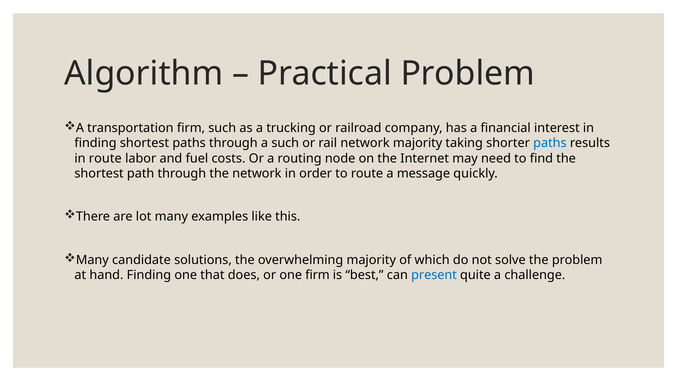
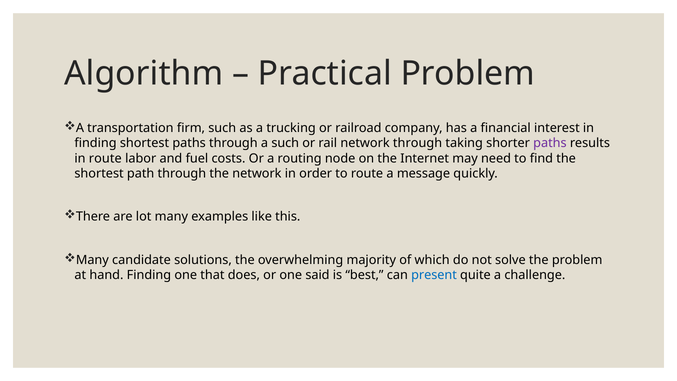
network majority: majority -> through
paths at (550, 143) colour: blue -> purple
one firm: firm -> said
